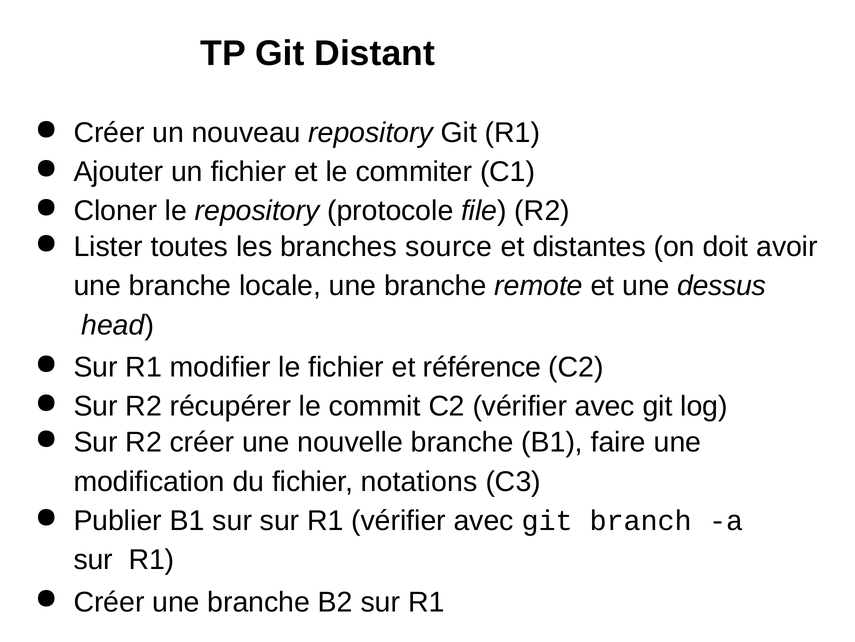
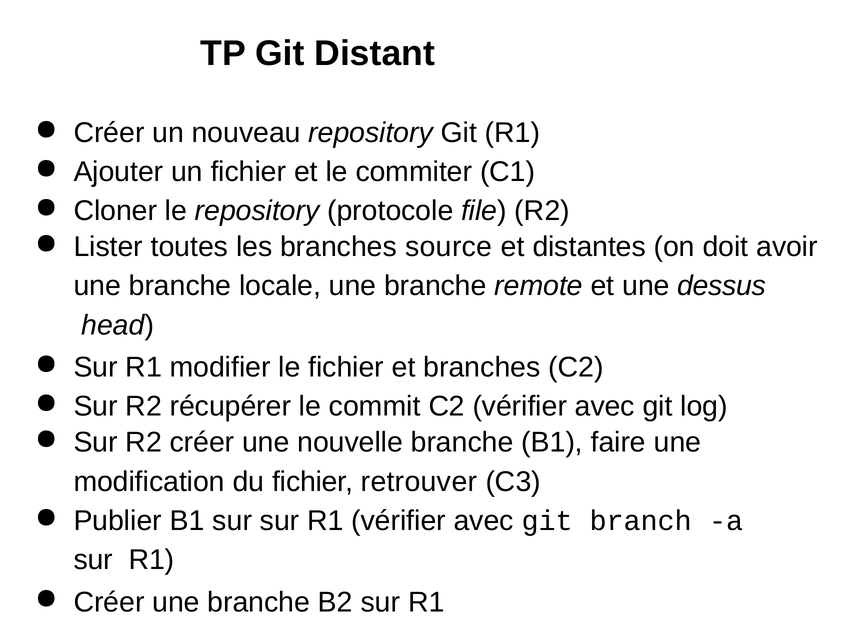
et référence: référence -> branches
notations: notations -> retrouver
